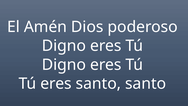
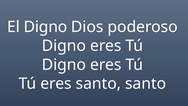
El Amén: Amén -> Digno
